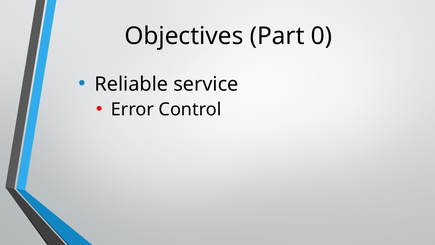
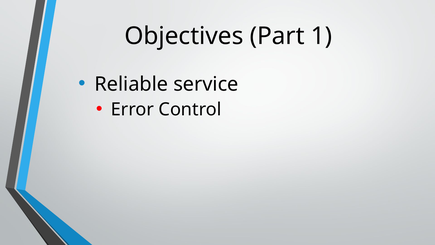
0: 0 -> 1
